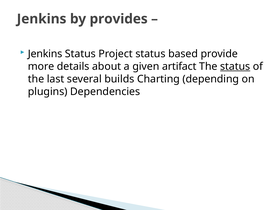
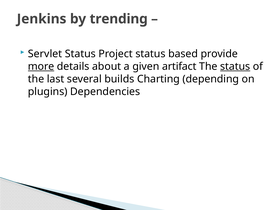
provides: provides -> trending
Jenkins at (45, 54): Jenkins -> Servlet
more underline: none -> present
